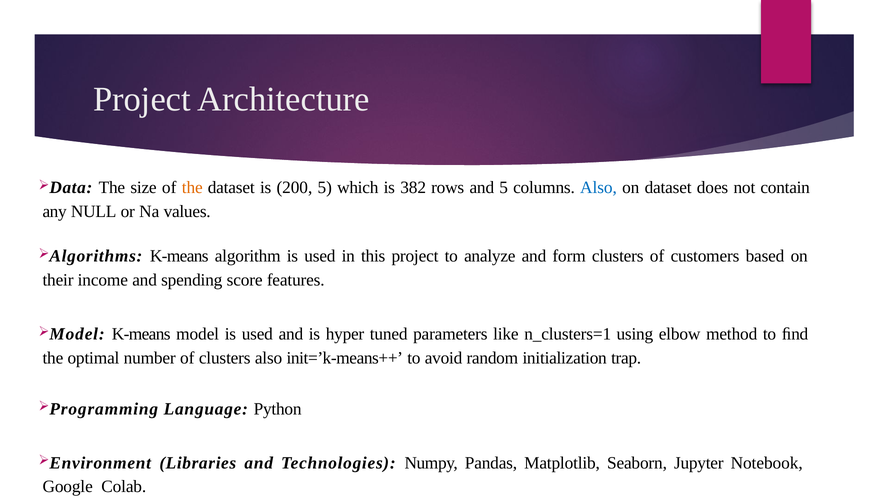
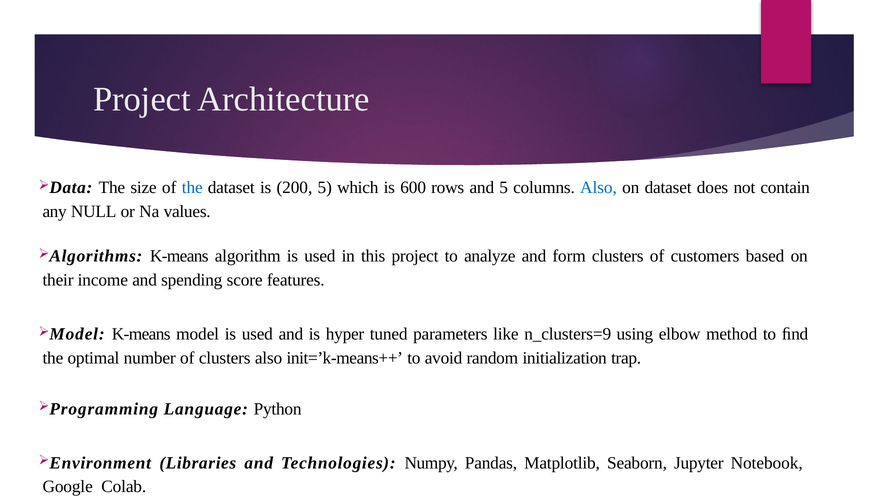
the at (192, 188) colour: orange -> blue
382: 382 -> 600
n_clusters=1: n_clusters=1 -> n_clusters=9
